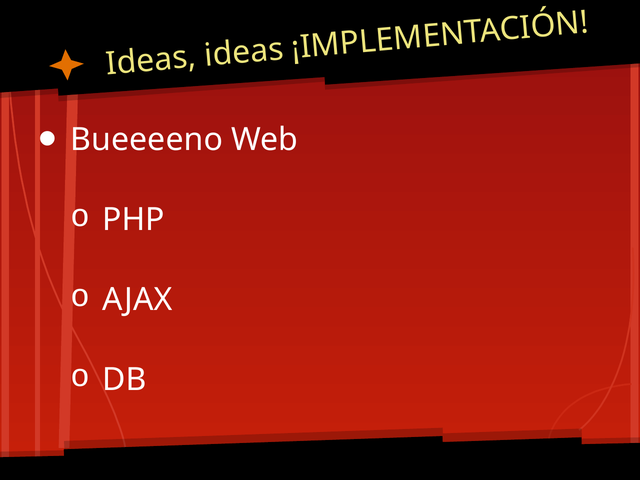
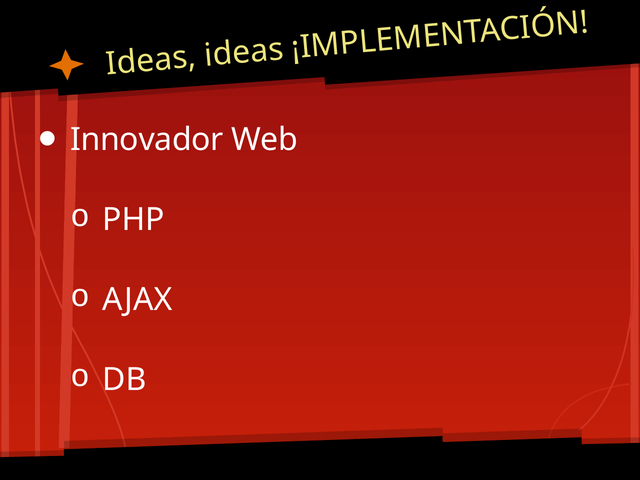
Bueeeeno: Bueeeeno -> Innovador
